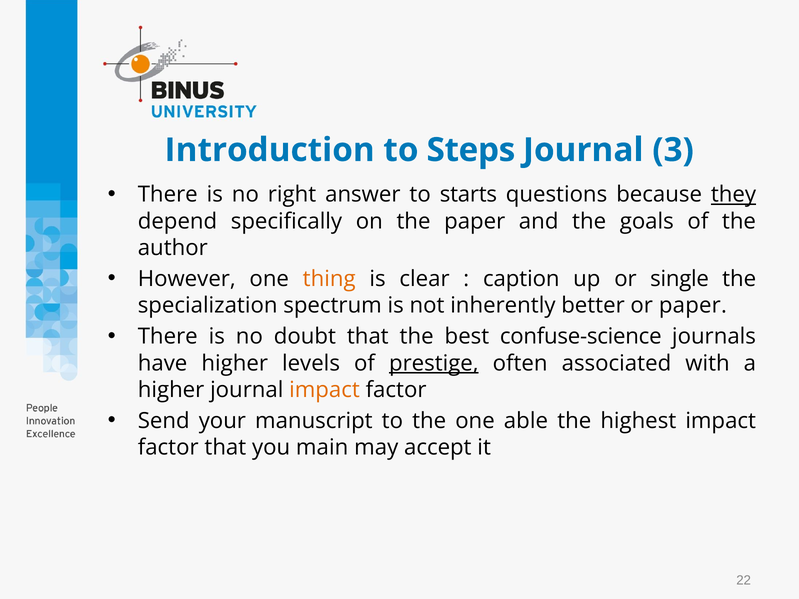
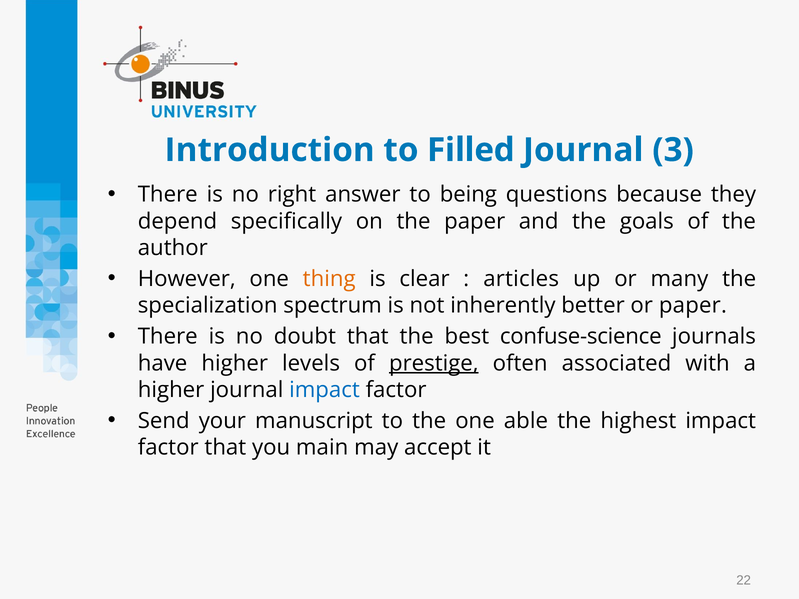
Steps: Steps -> Filled
starts: starts -> being
they underline: present -> none
caption: caption -> articles
single: single -> many
impact at (325, 390) colour: orange -> blue
